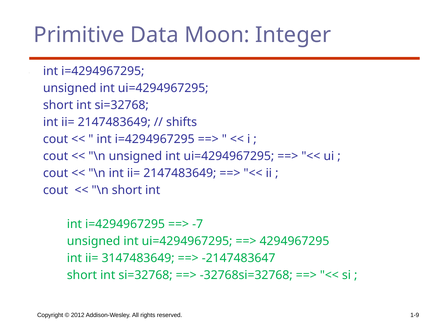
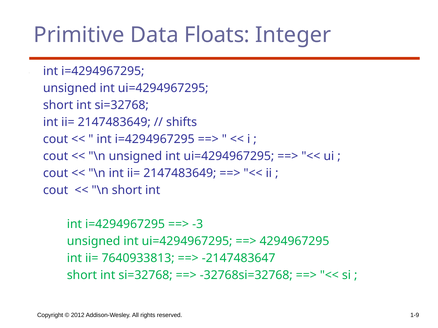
Moon: Moon -> Floats
-7: -7 -> -3
3147483649: 3147483649 -> 7640933813
